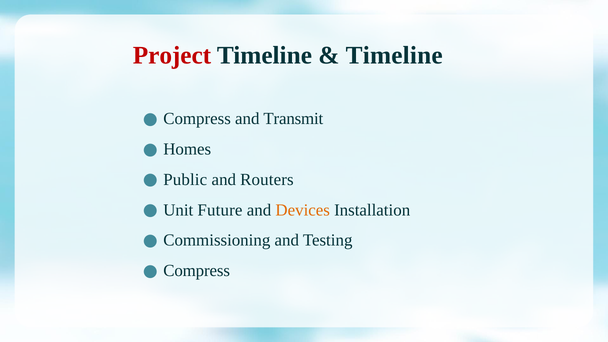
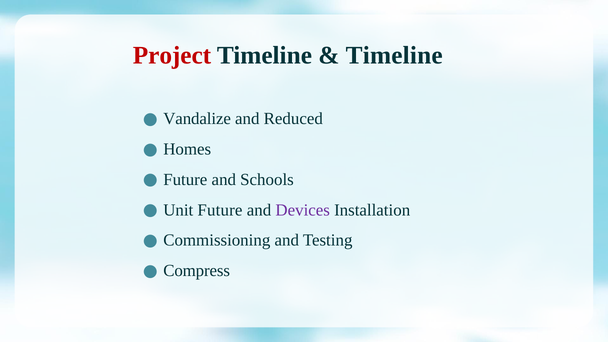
Compress at (197, 119): Compress -> Vandalize
Transmit: Transmit -> Reduced
Public at (185, 180): Public -> Future
Routers: Routers -> Schools
Devices colour: orange -> purple
